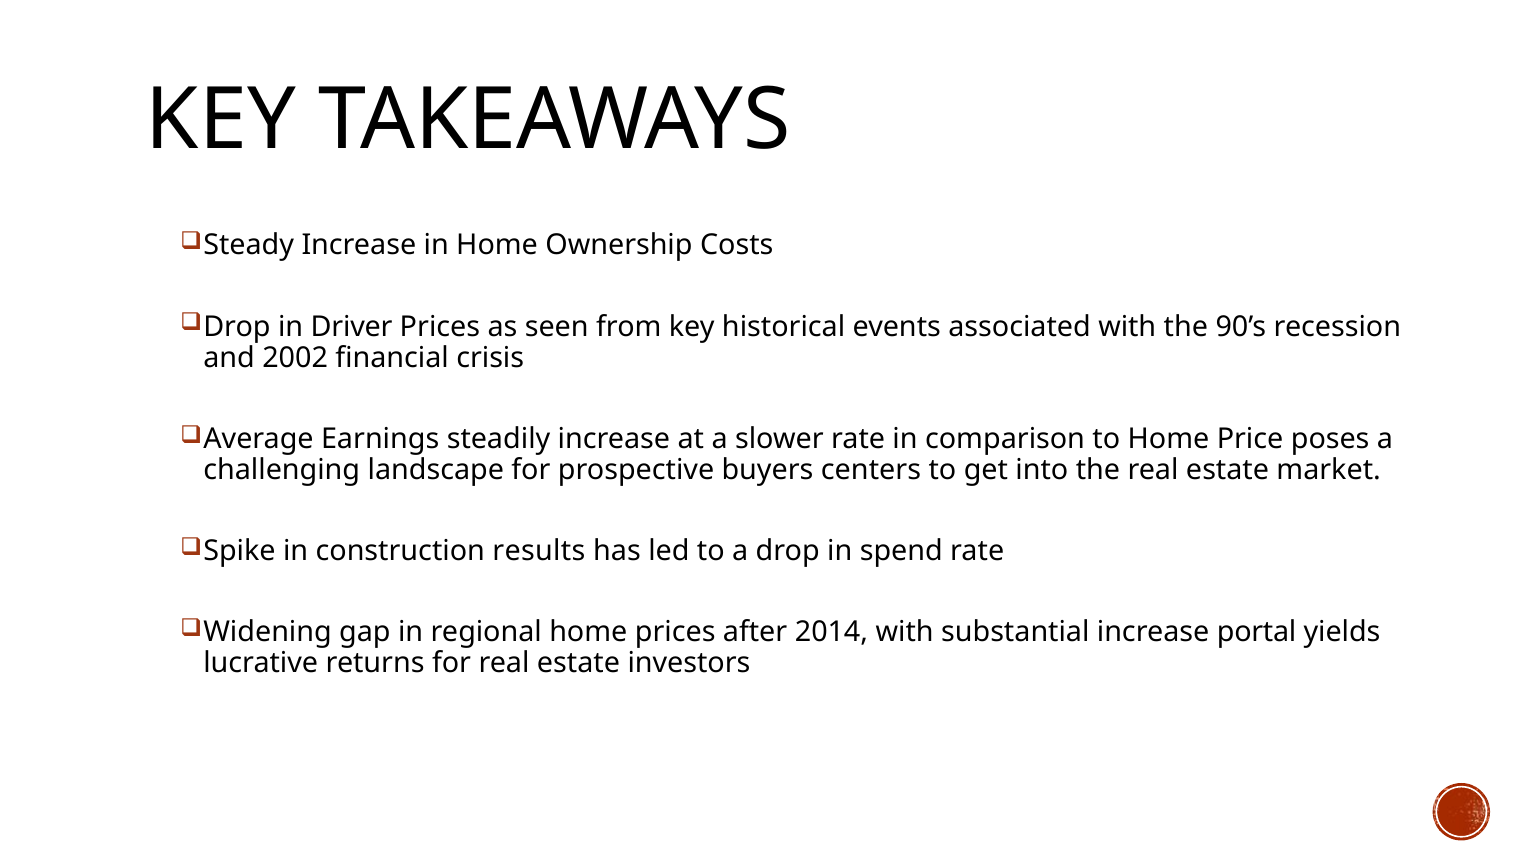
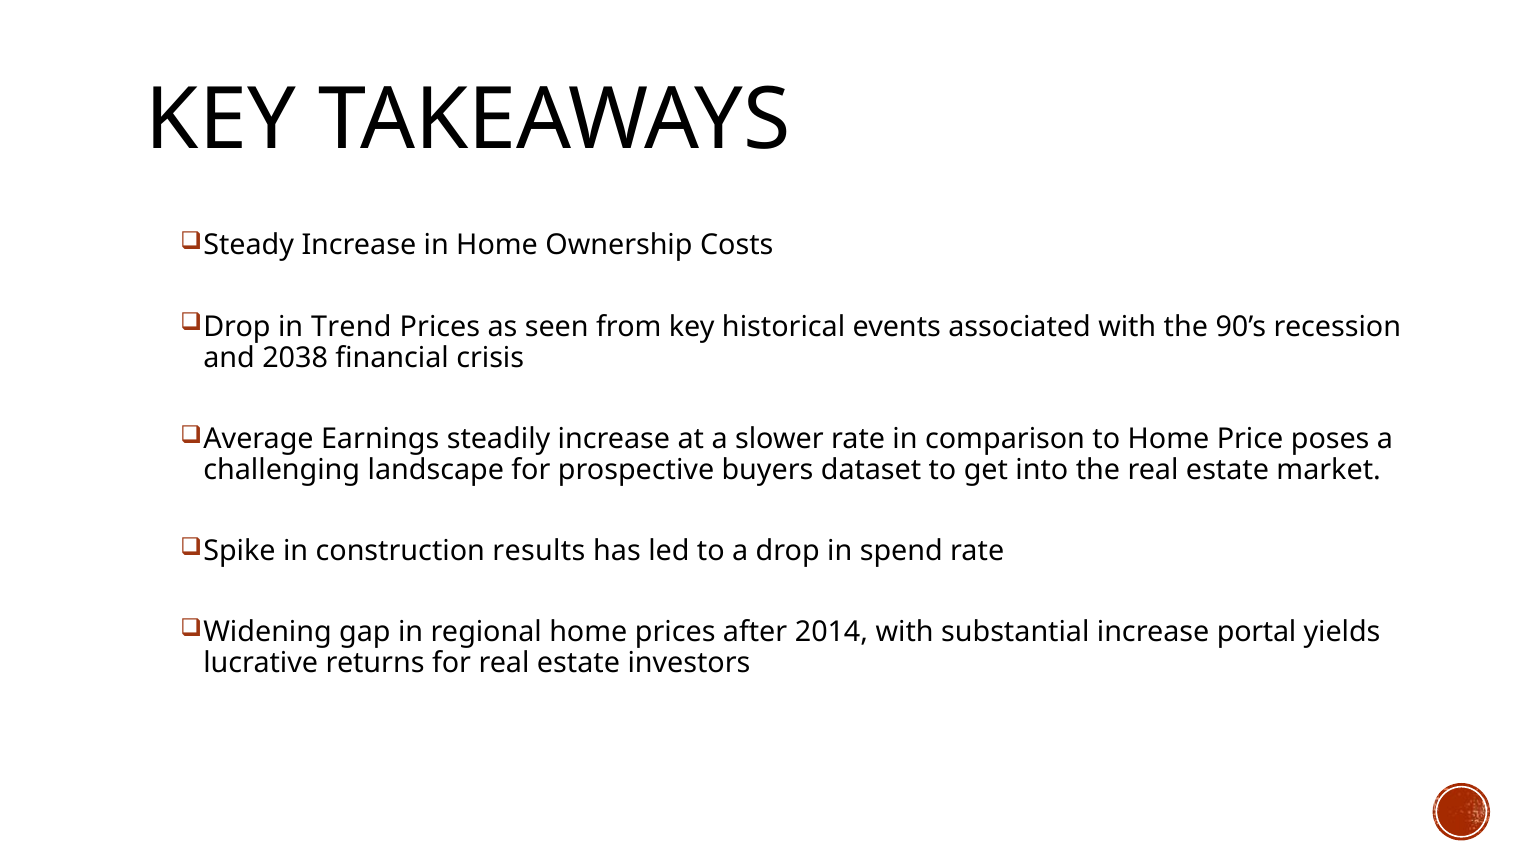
Driver: Driver -> Trend
2002: 2002 -> 2038
centers: centers -> dataset
